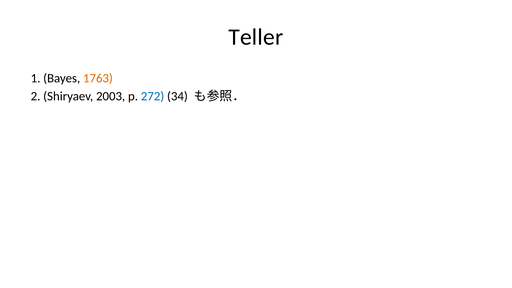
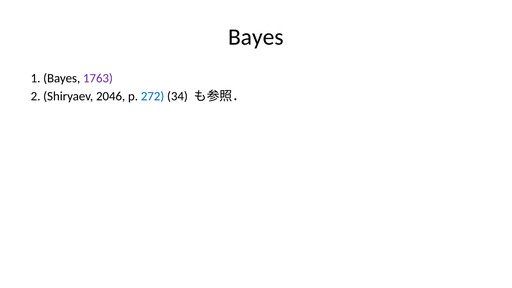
Teller at (256, 37): Teller -> Bayes
1763 colour: orange -> purple
2003: 2003 -> 2046
